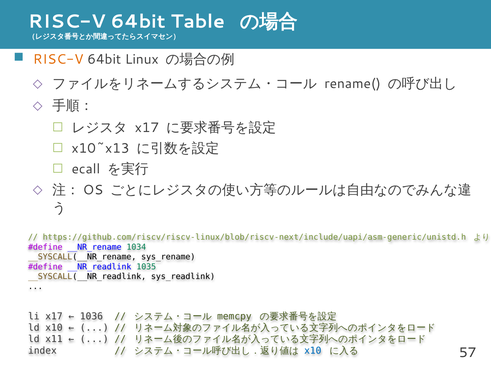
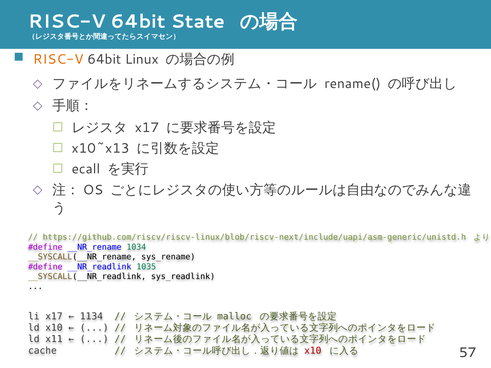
Table: Table -> State
1036: 1036 -> 1134
memcpy: memcpy -> malloc
index: index -> cache
x10 at (313, 351) colour: blue -> red
